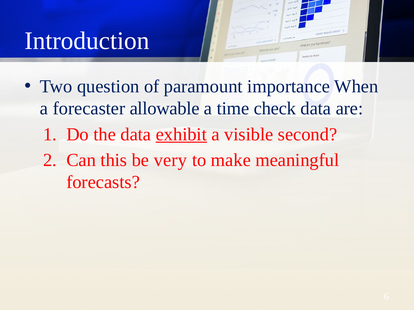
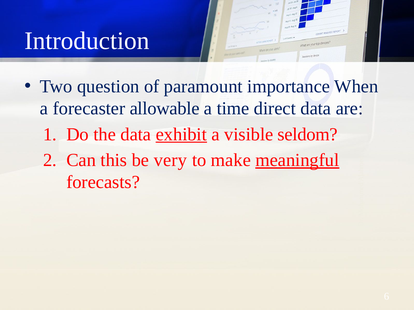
check: check -> direct
second: second -> seldom
meaningful underline: none -> present
